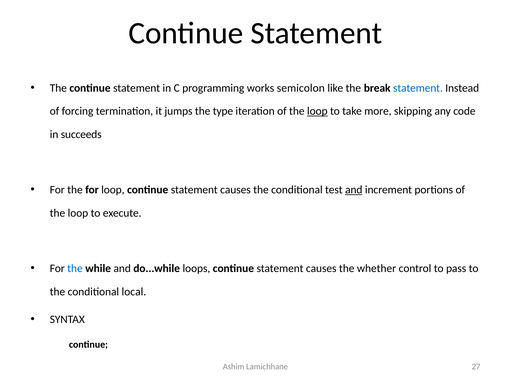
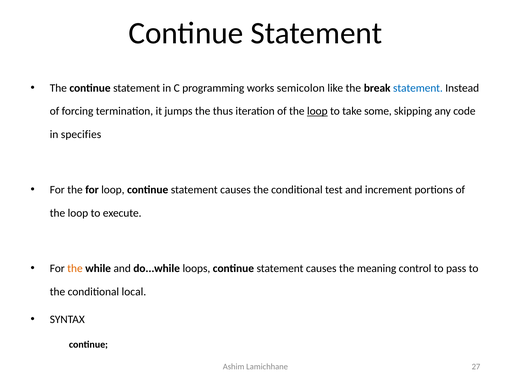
type: type -> thus
more: more -> some
succeeds: succeeds -> specifies
and at (354, 189) underline: present -> none
the at (75, 268) colour: blue -> orange
whether: whether -> meaning
